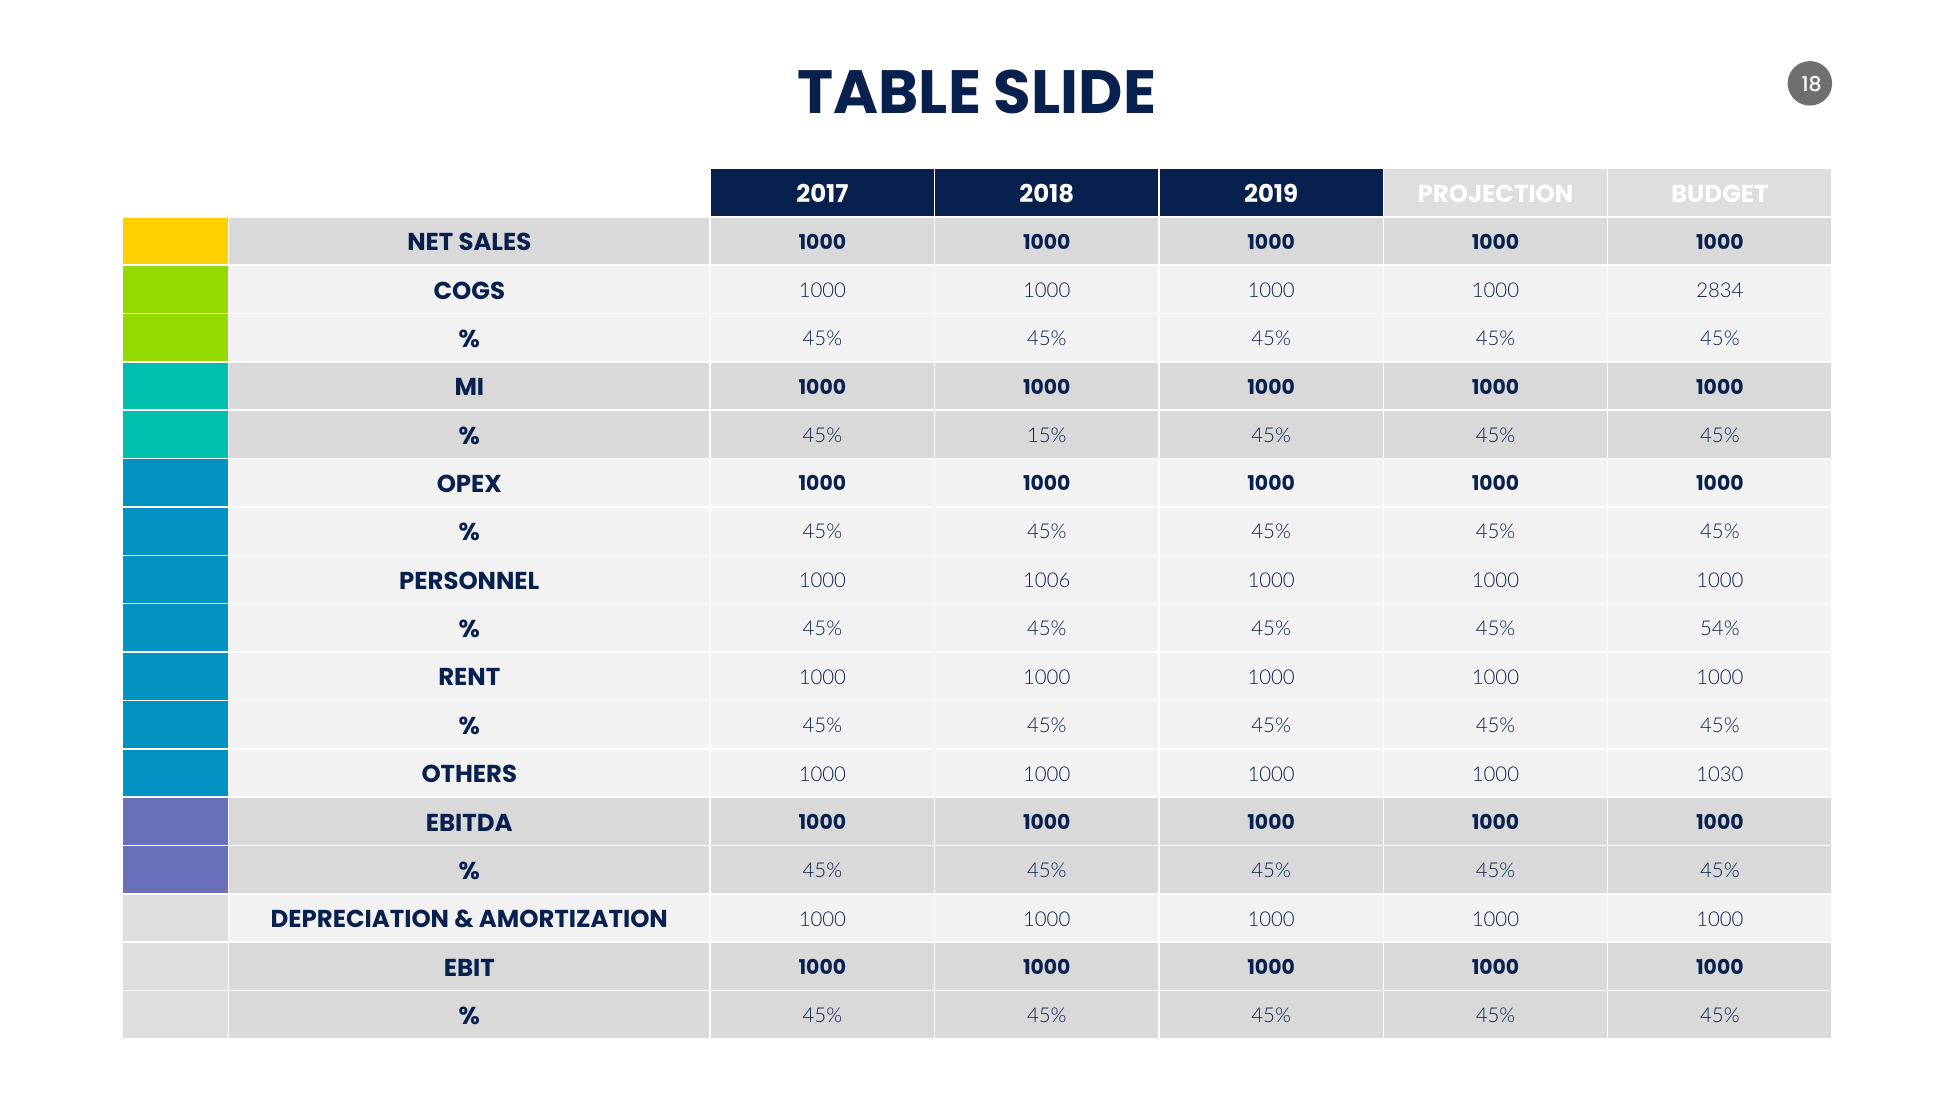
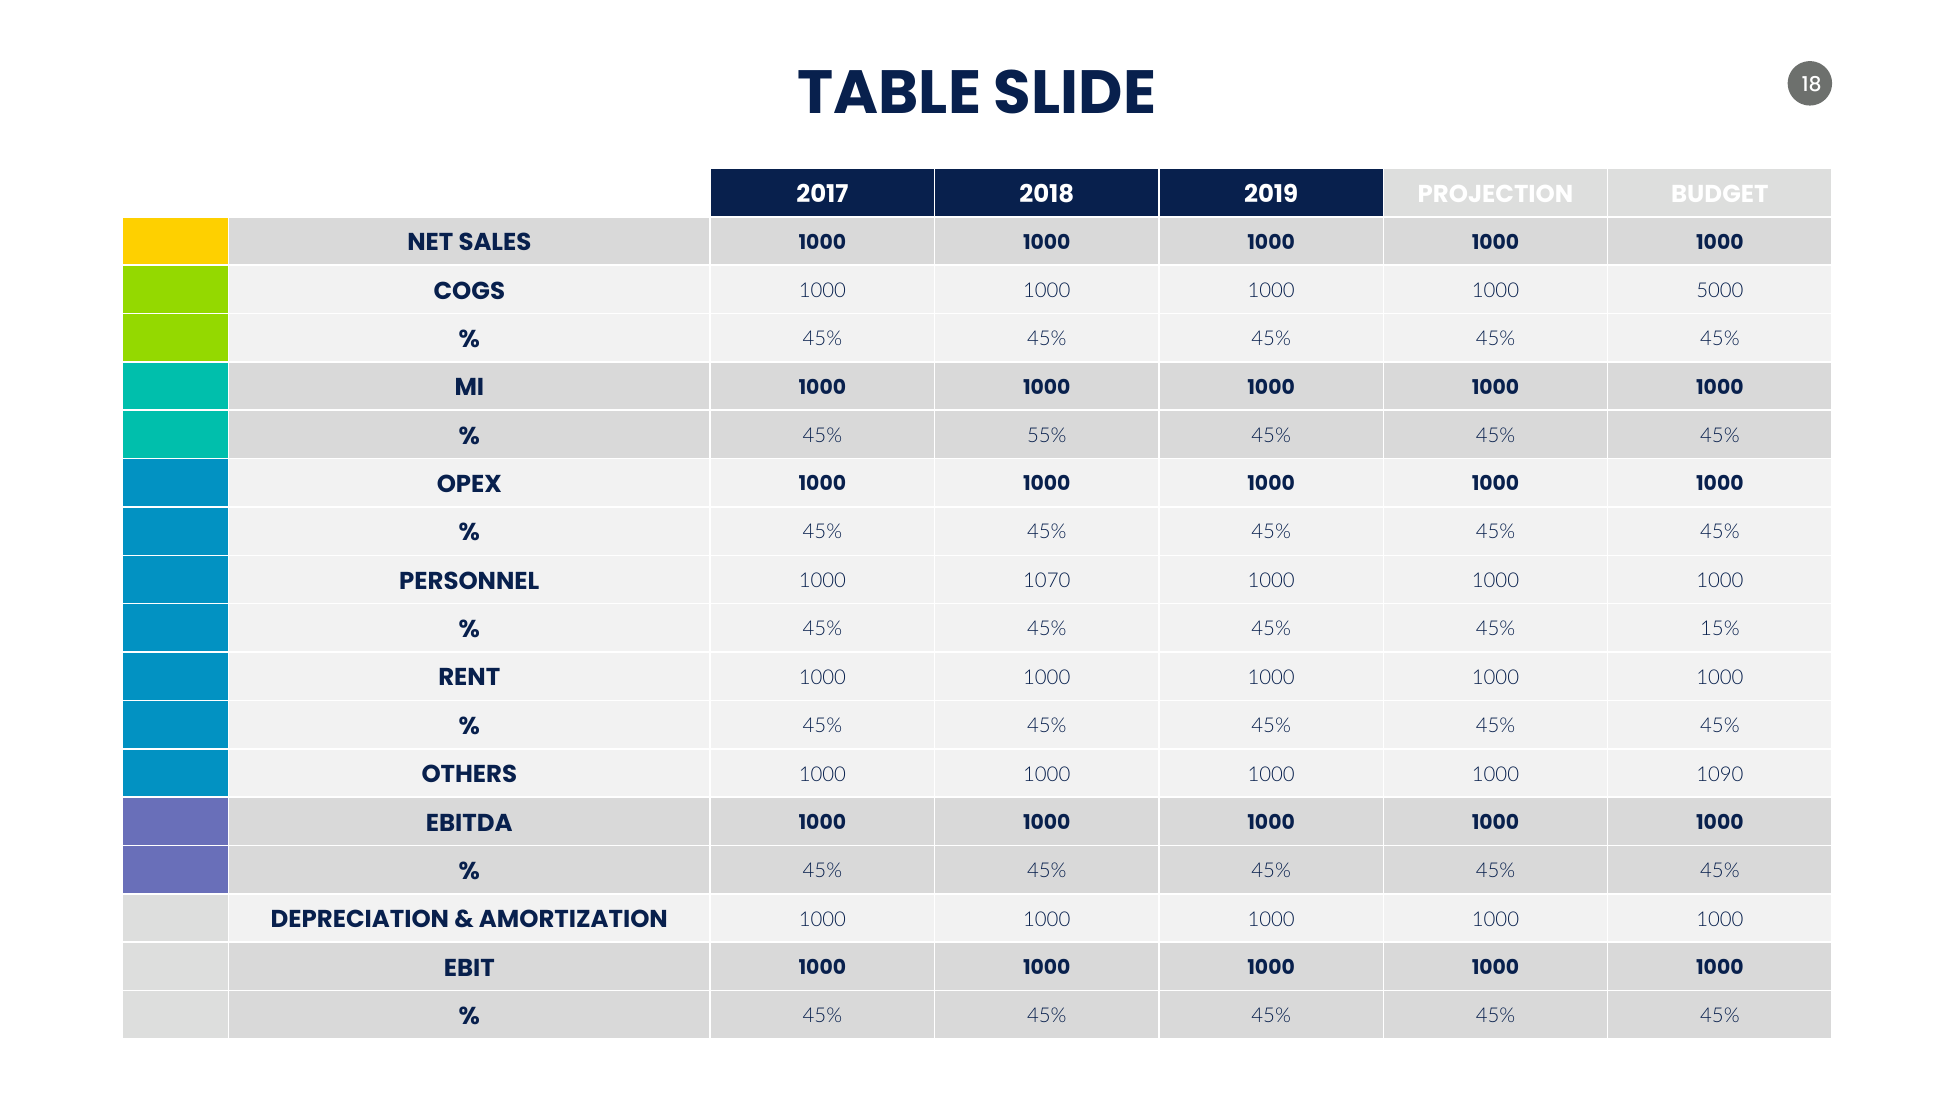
2834: 2834 -> 5000
15%: 15% -> 55%
1006: 1006 -> 1070
54%: 54% -> 15%
1030: 1030 -> 1090
